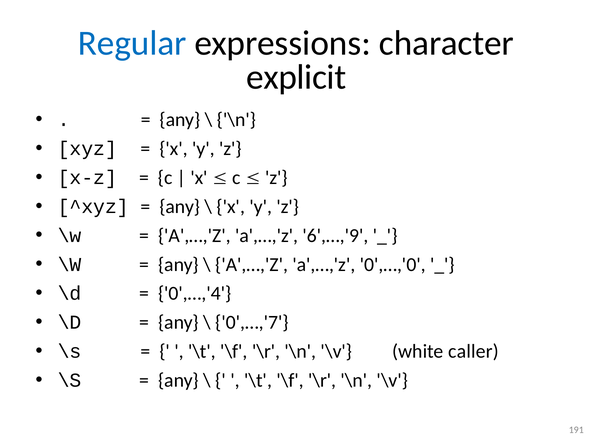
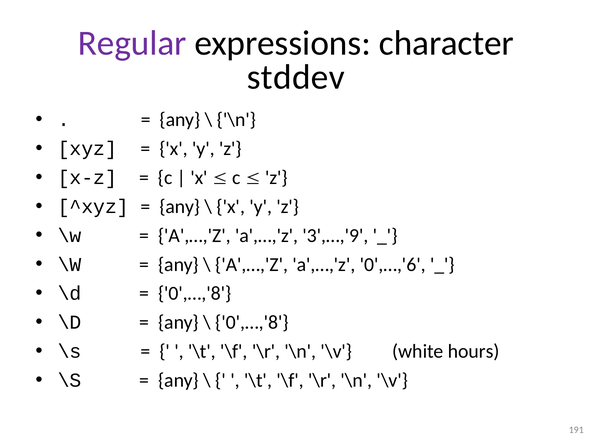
Regular colour: blue -> purple
explicit: explicit -> stddev
6',…,'9: 6',…,'9 -> 3',…,'9
0',…,'0: 0',…,'0 -> 0',…,'6
0',…,'4 at (195, 293): 0',…,'4 -> 0',…,'8
0',…,'7 at (252, 322): 0',…,'7 -> 0',…,'8
caller: caller -> hours
